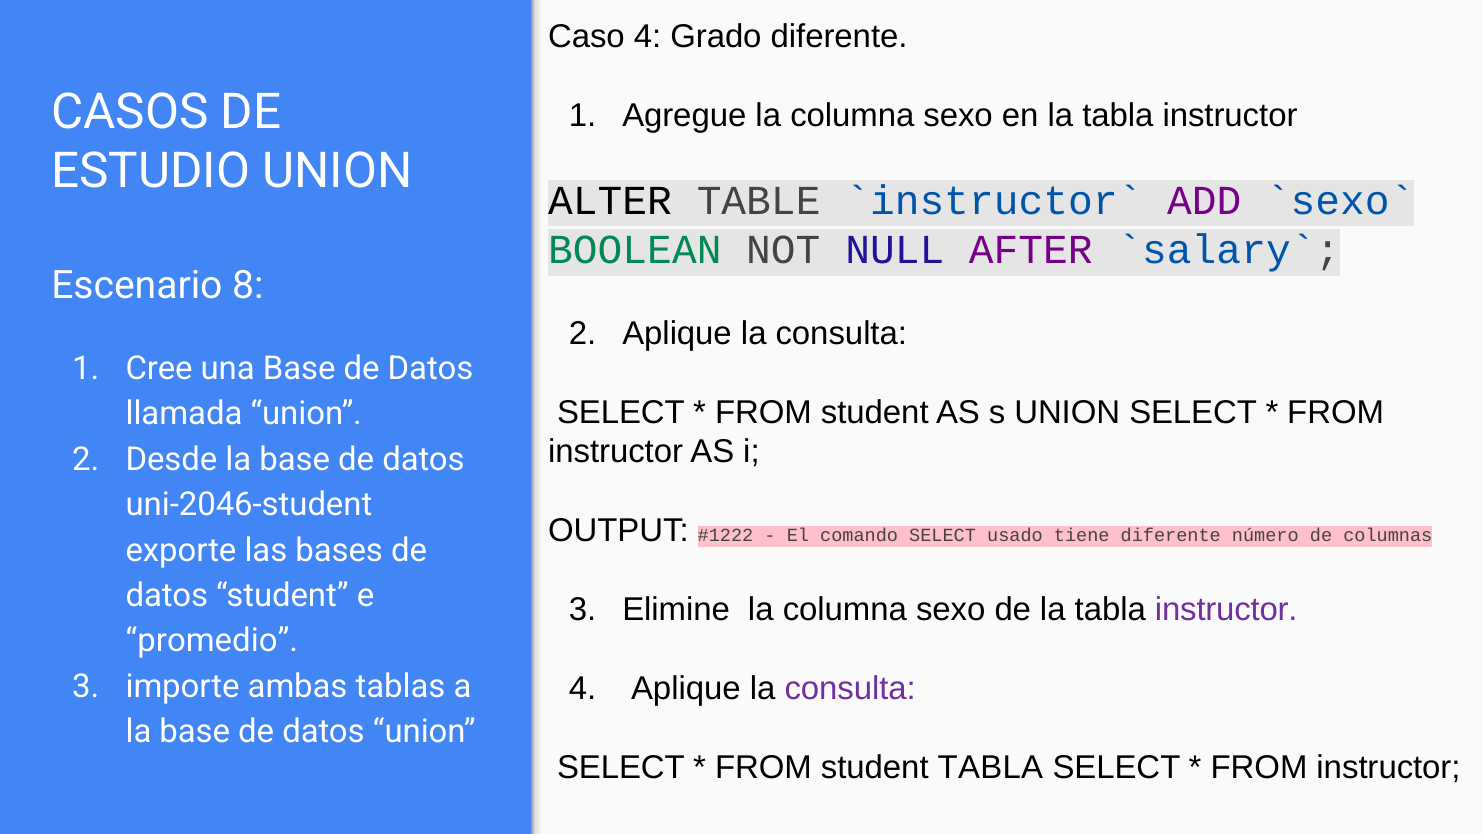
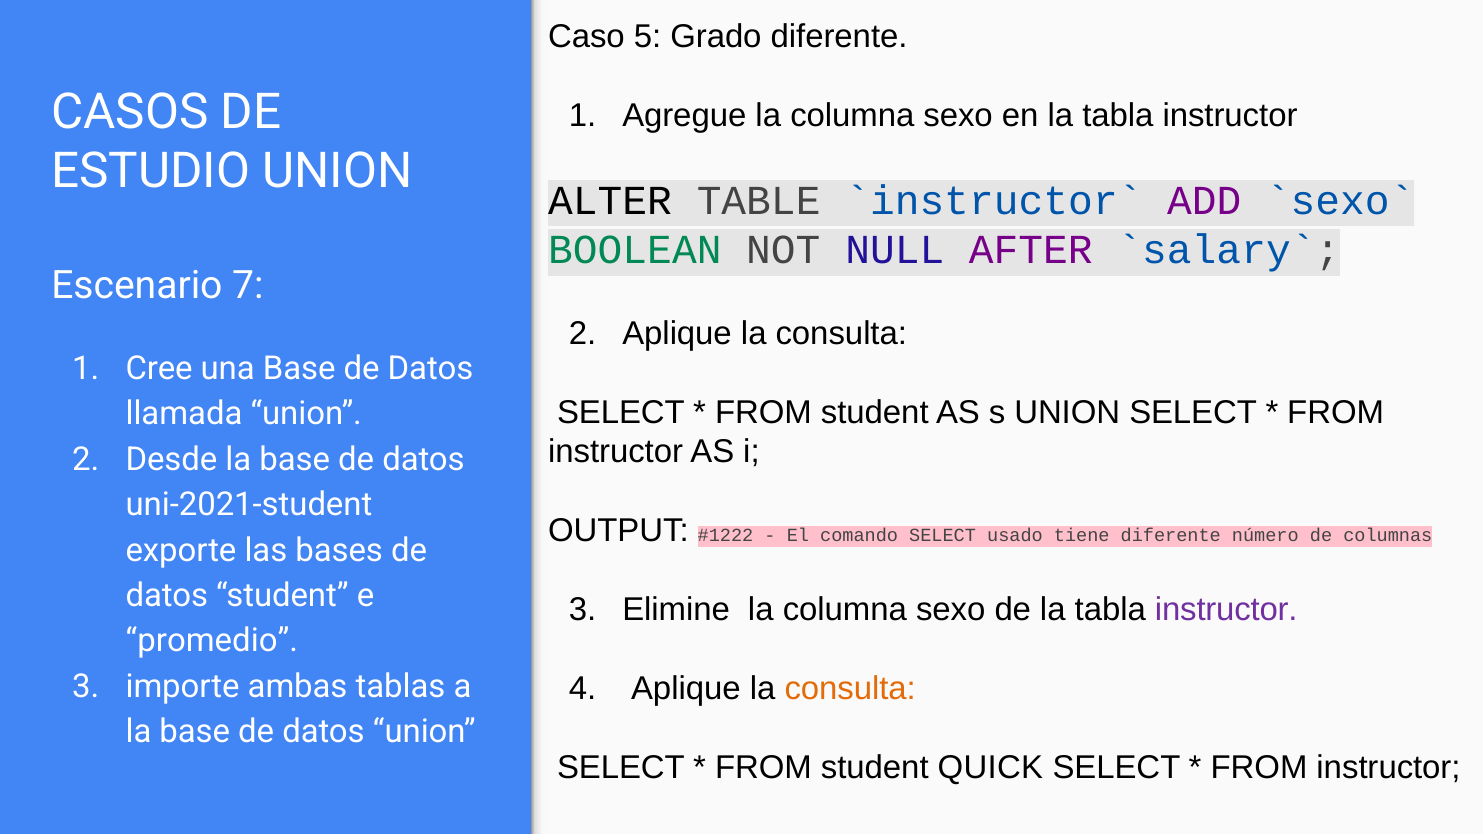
Caso 4: 4 -> 5
8: 8 -> 7
uni-2046-student: uni-2046-student -> uni-2021-student
consulta at (850, 689) colour: purple -> orange
student TABLA: TABLA -> QUICK
